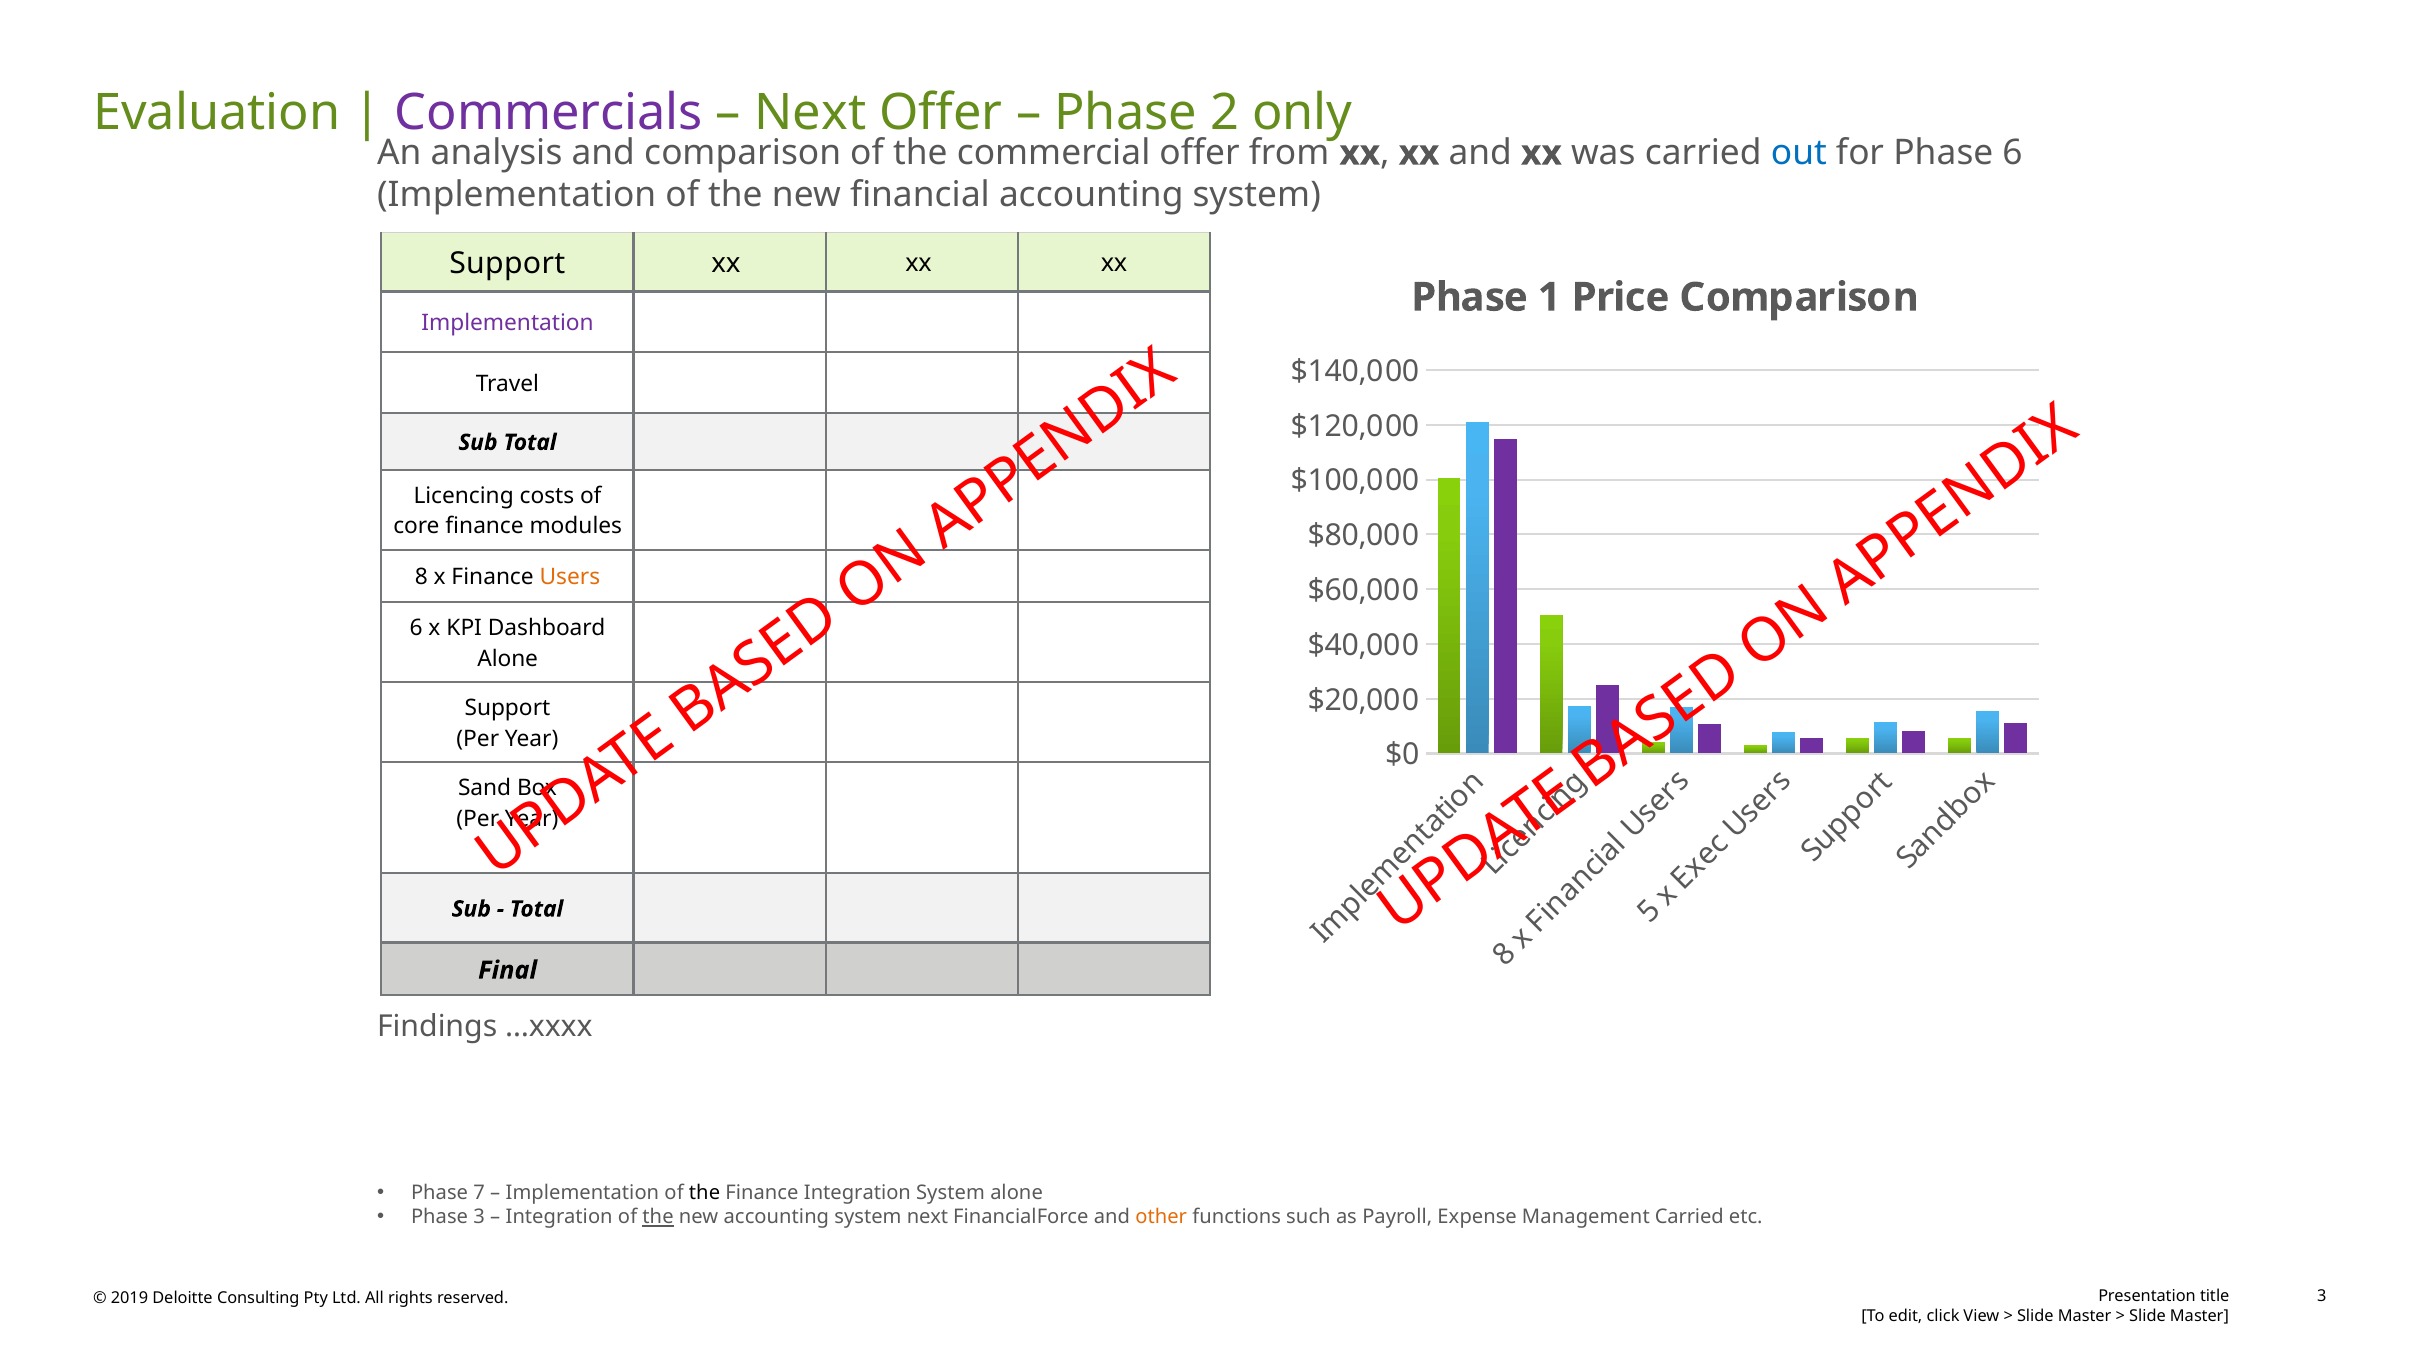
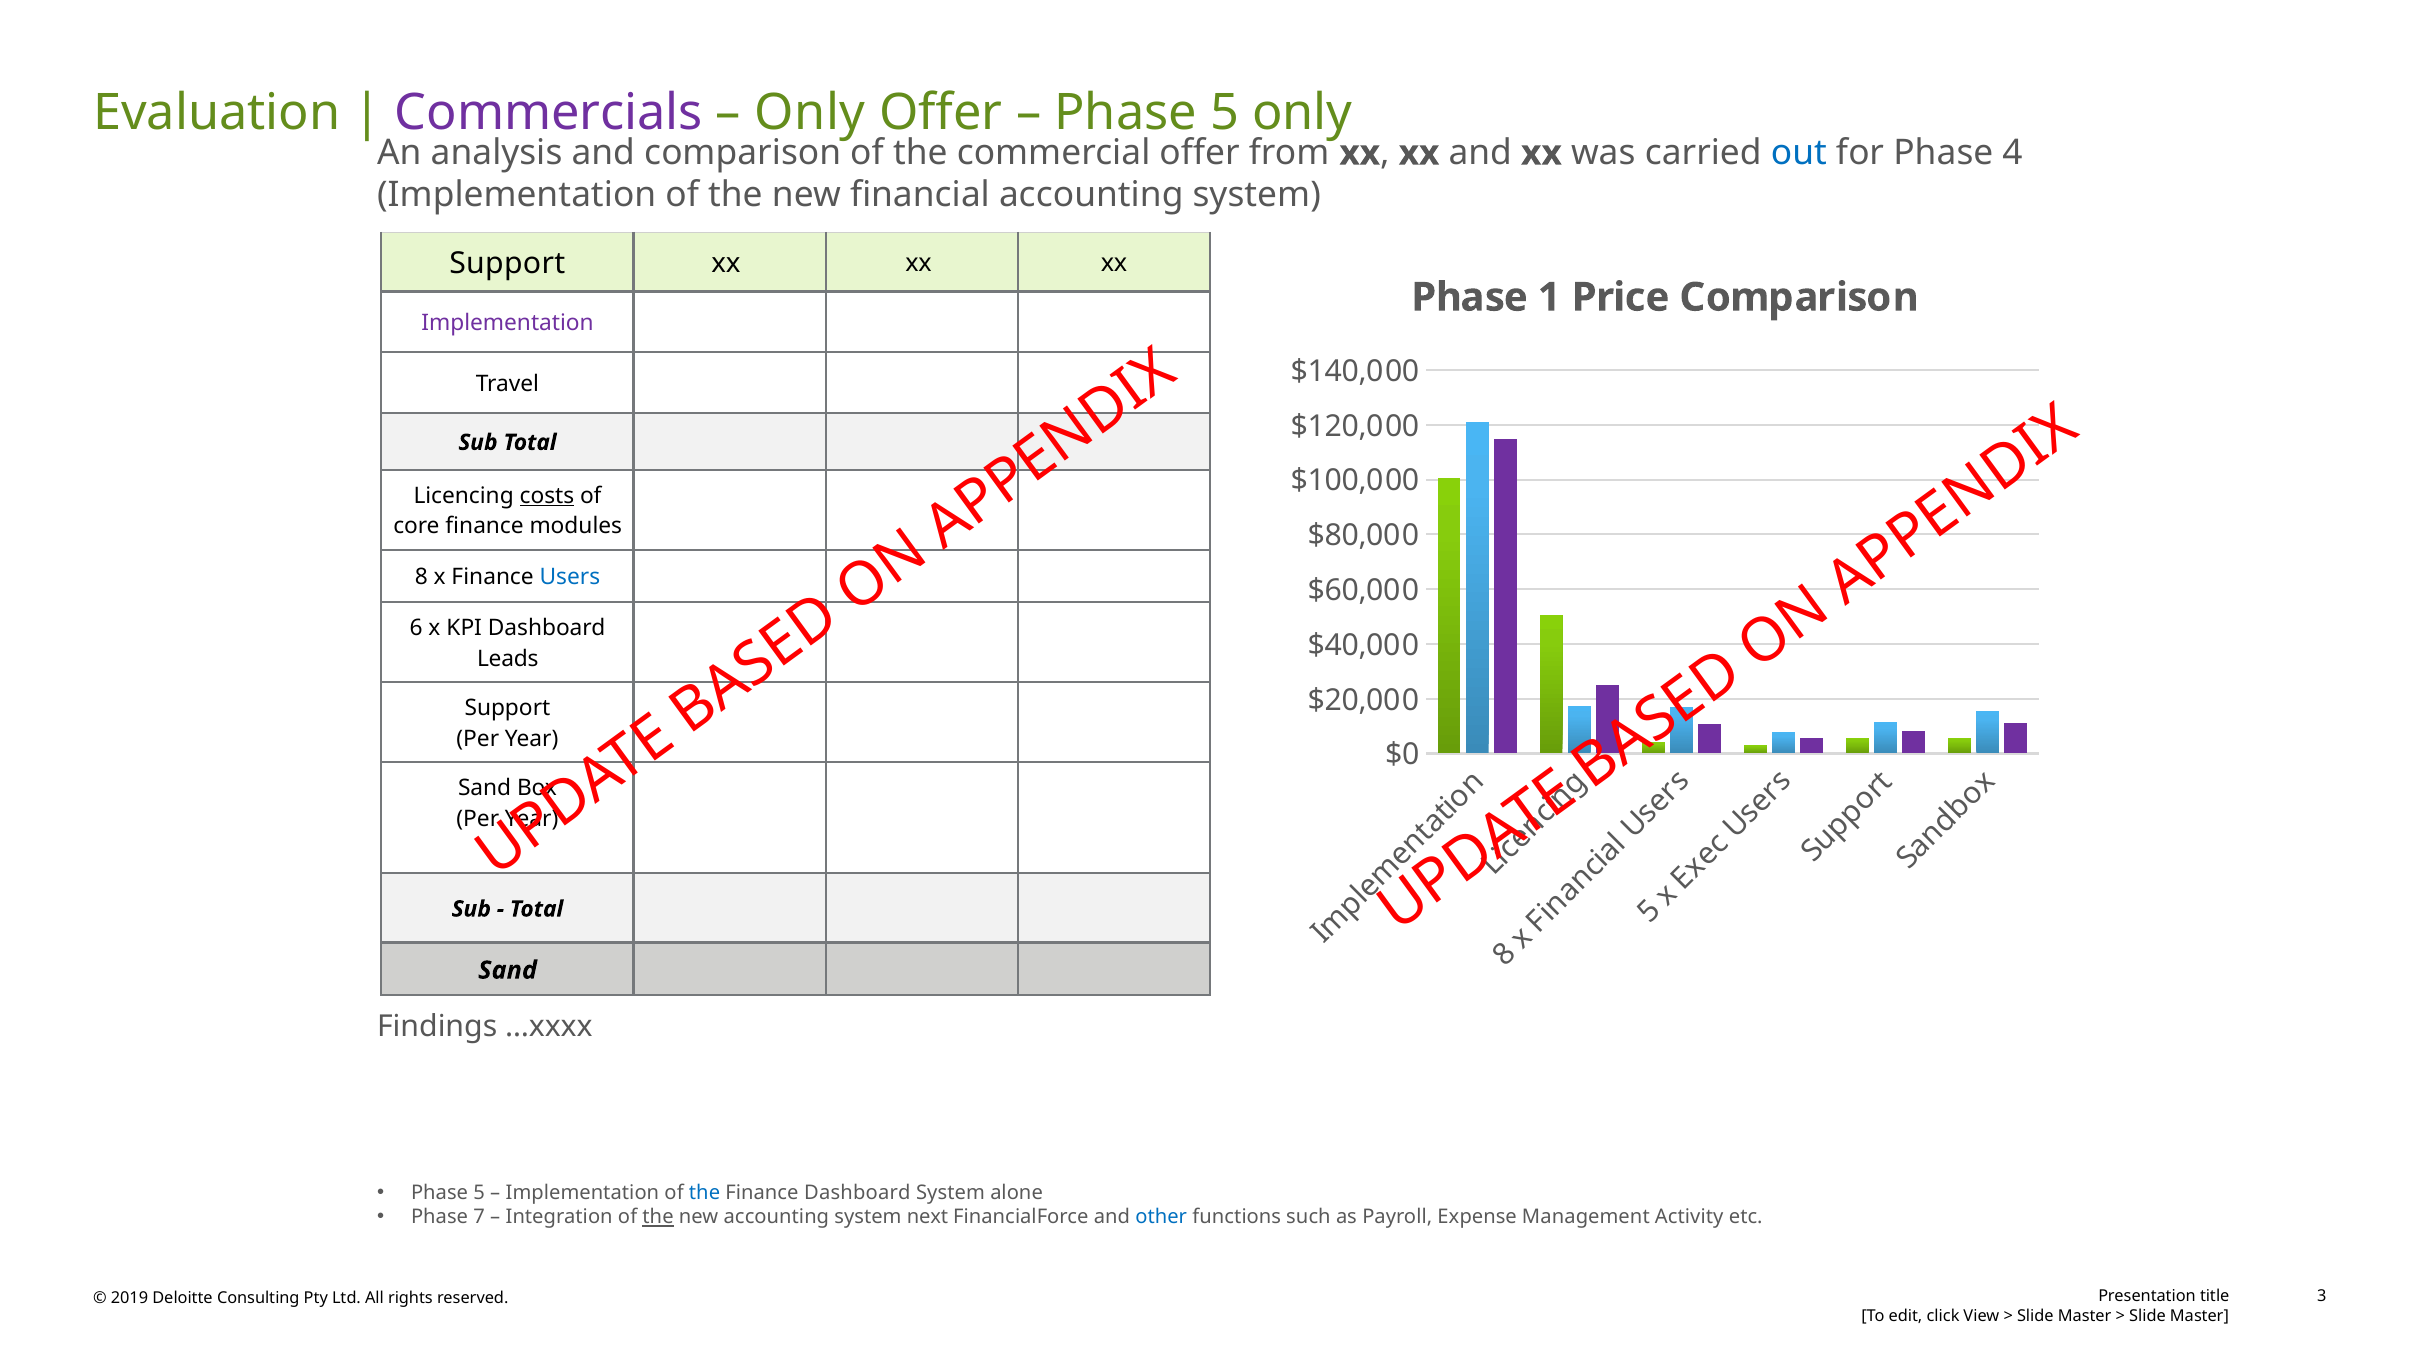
Next at (810, 113): Next -> Only
2 at (1225, 113): 2 -> 5
Phase 6: 6 -> 4
costs underline: none -> present
Users colour: orange -> blue
Alone at (508, 659): Alone -> Leads
Final at (508, 970): Final -> Sand
7 at (479, 1193): 7 -> 5
the at (705, 1193) colour: black -> blue
Finance Integration: Integration -> Dashboard
Phase 3: 3 -> 7
other colour: orange -> blue
Management Carried: Carried -> Activity
